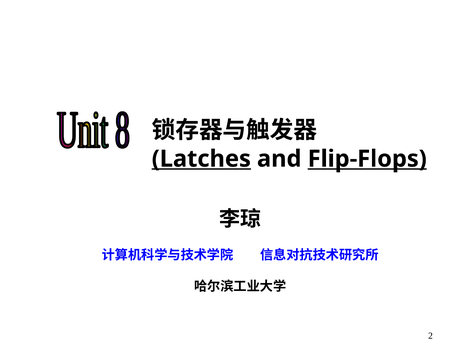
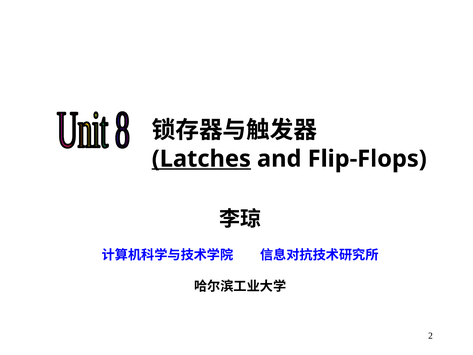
Flip-Flops underline: present -> none
